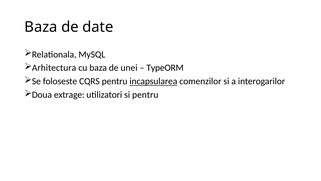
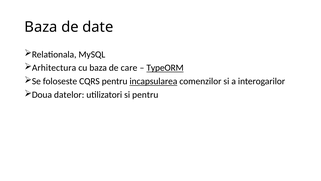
unei: unei -> care
TypeORM underline: none -> present
extrage: extrage -> datelor
